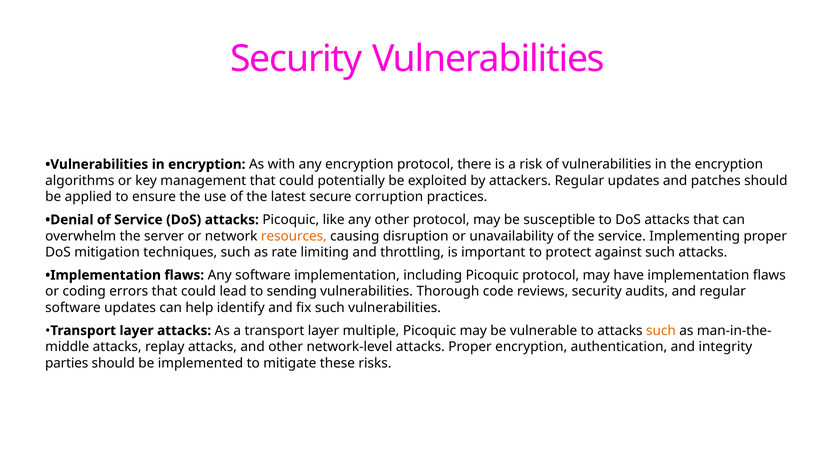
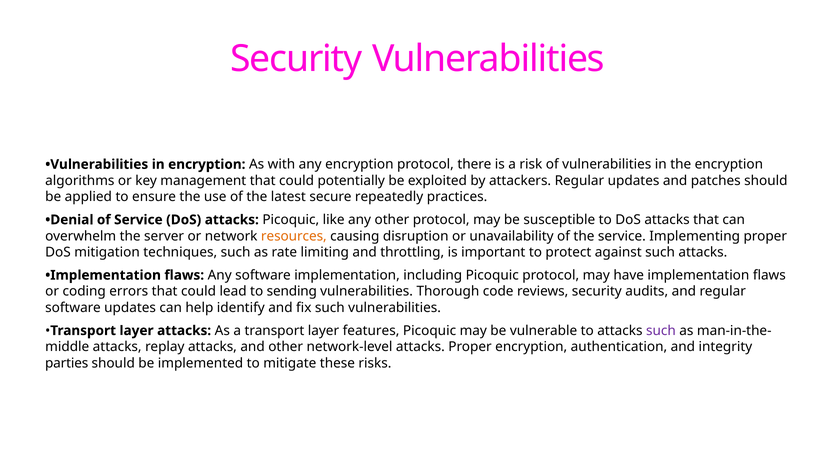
corruption: corruption -> repeatedly
multiple: multiple -> features
such at (661, 330) colour: orange -> purple
